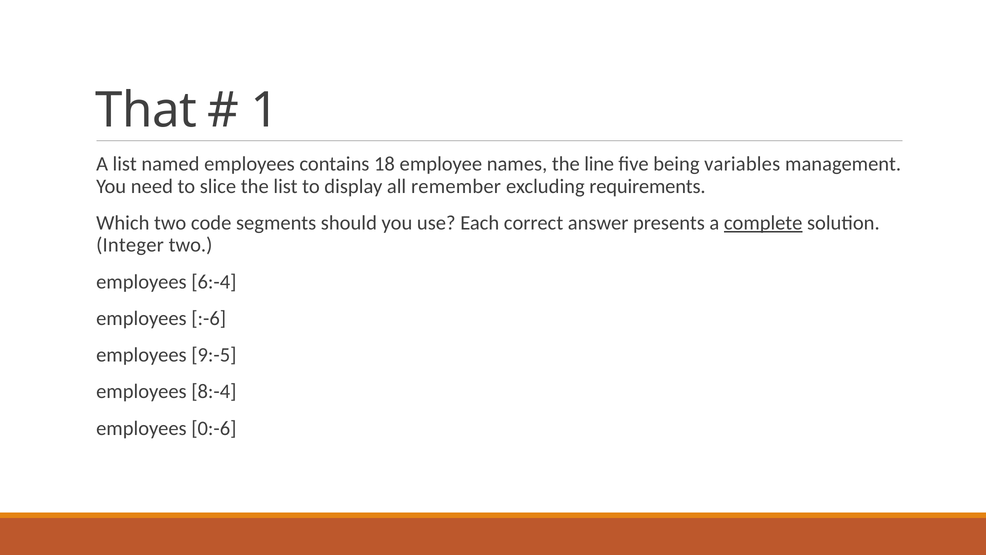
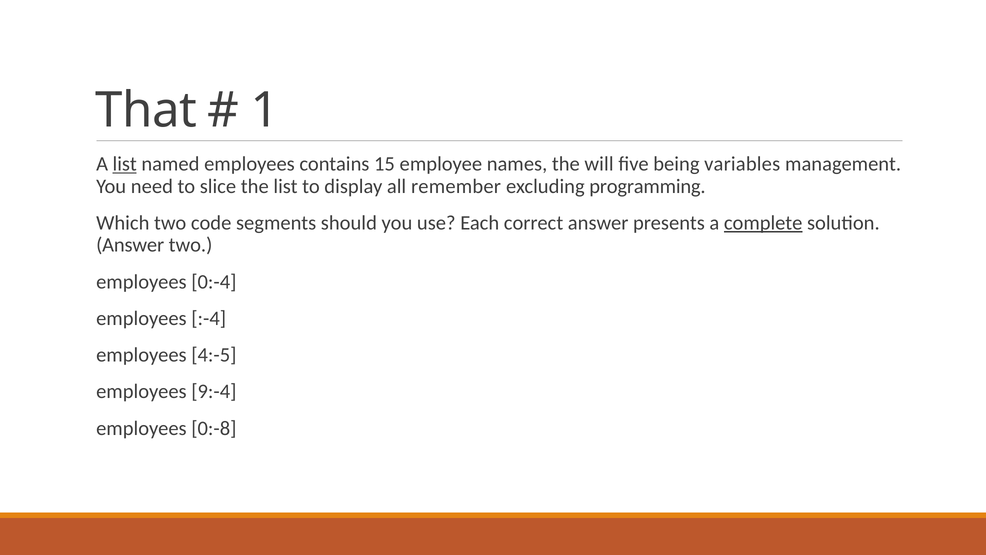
list at (125, 164) underline: none -> present
18: 18 -> 15
line: line -> will
requirements: requirements -> programming
Integer at (130, 245): Integer -> Answer
6:-4: 6:-4 -> 0:-4
:-6: :-6 -> :-4
9:-5: 9:-5 -> 4:-5
8:-4: 8:-4 -> 9:-4
0:-6: 0:-6 -> 0:-8
